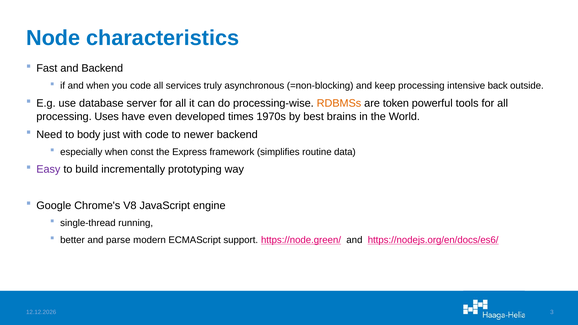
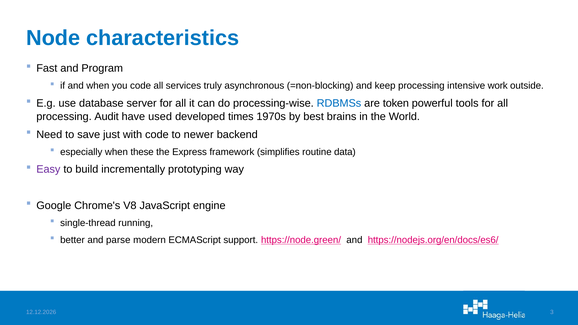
and Backend: Backend -> Program
back: back -> work
RDBMSs colour: orange -> blue
Uses: Uses -> Audit
even: even -> used
body: body -> save
const: const -> these
